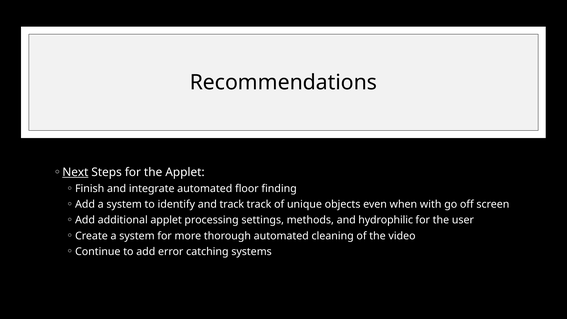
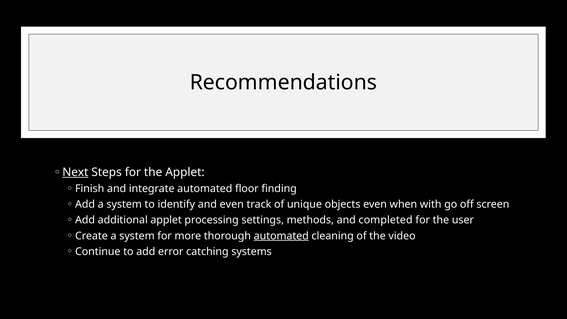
and track: track -> even
hydrophilic: hydrophilic -> completed
automated at (281, 236) underline: none -> present
